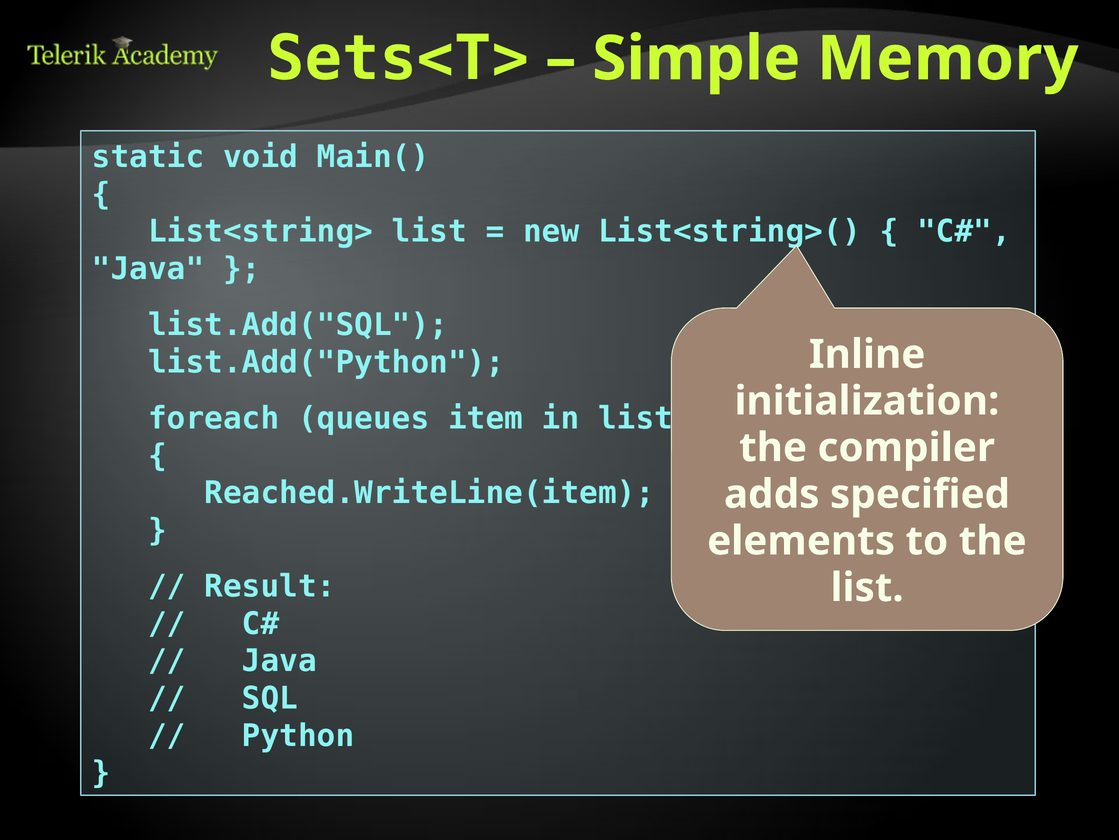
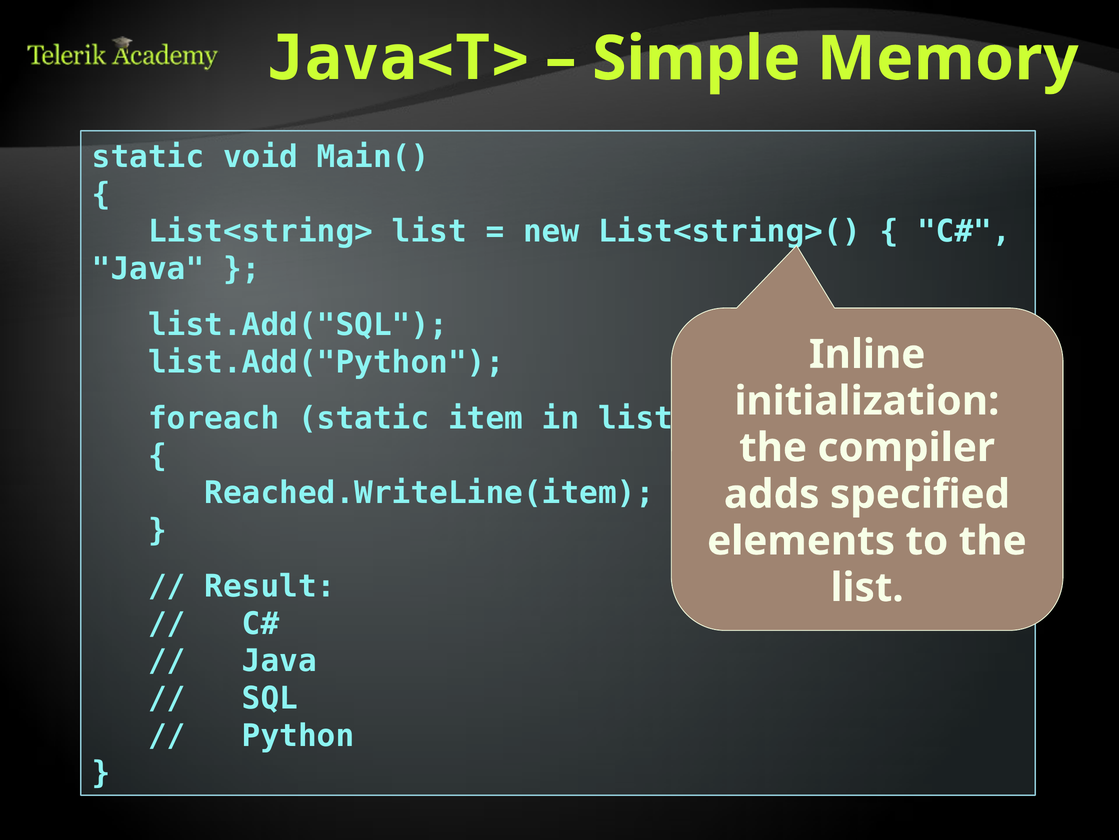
Sets<T>: Sets<T> -> Java<T>
foreach queues: queues -> static
